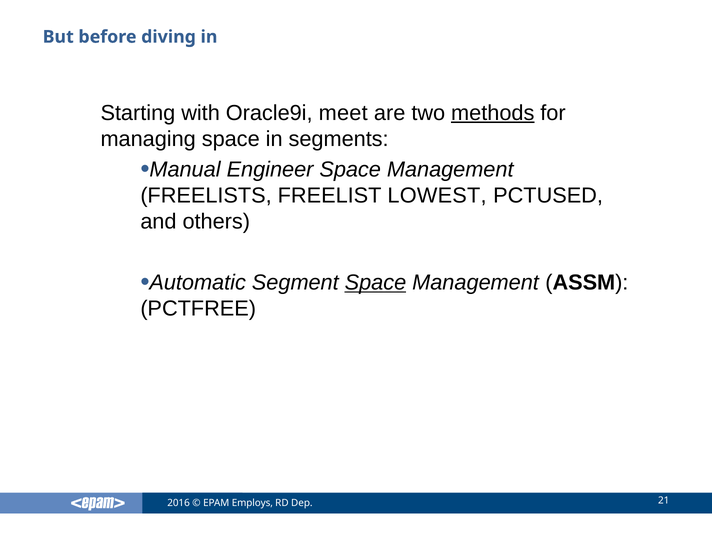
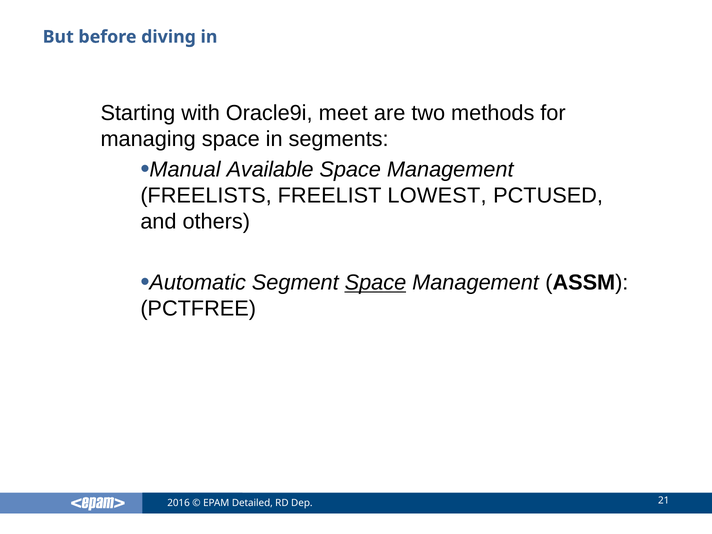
methods underline: present -> none
Engineer: Engineer -> Available
Employs: Employs -> Detailed
